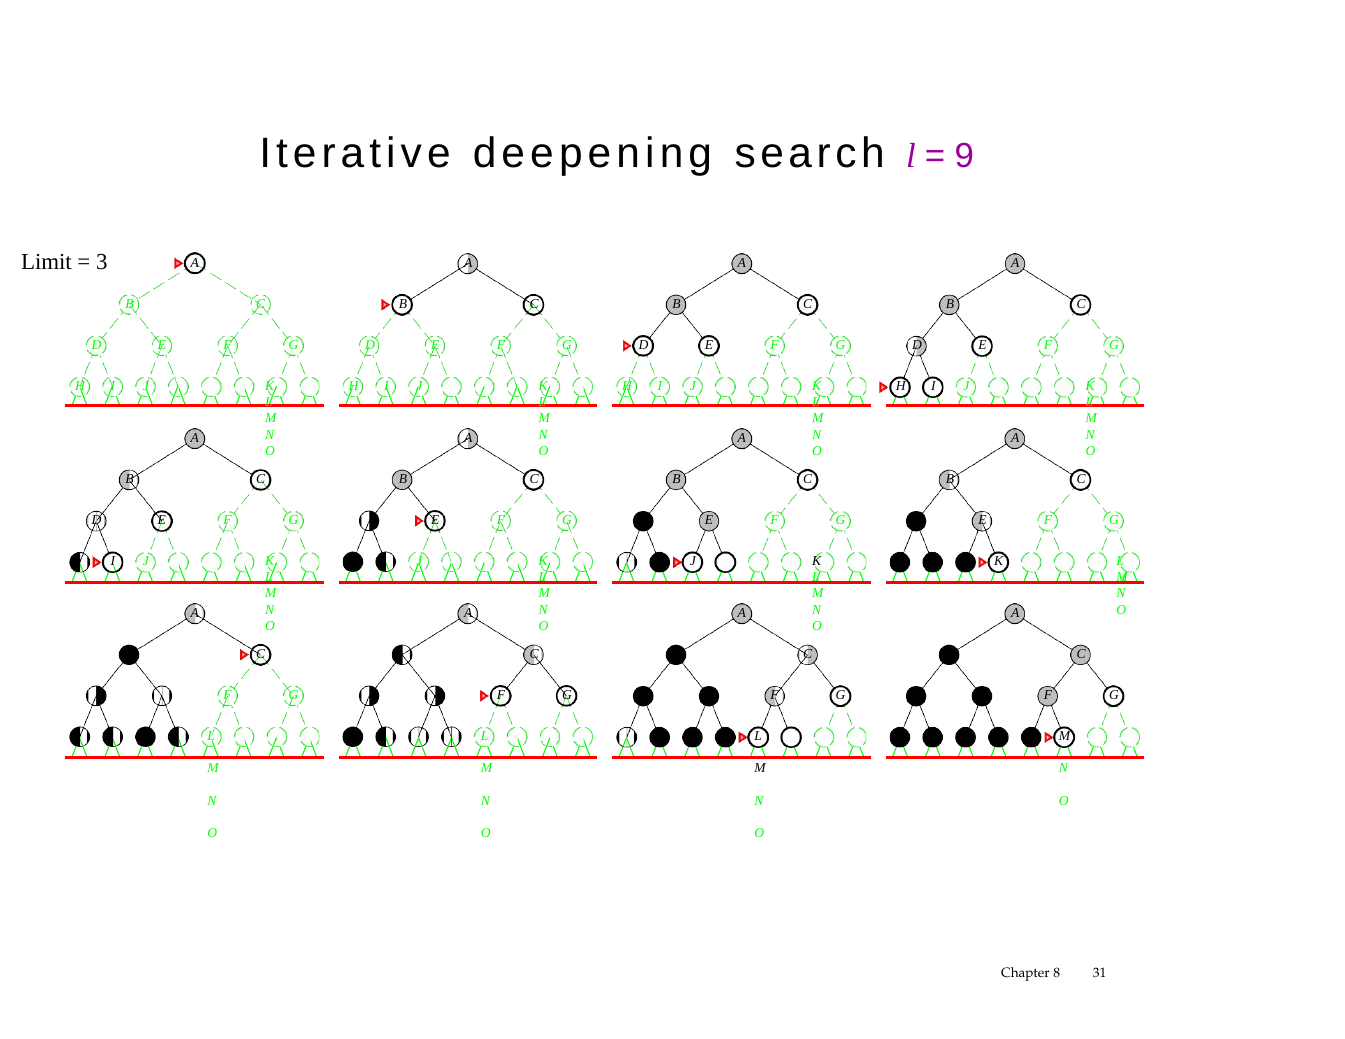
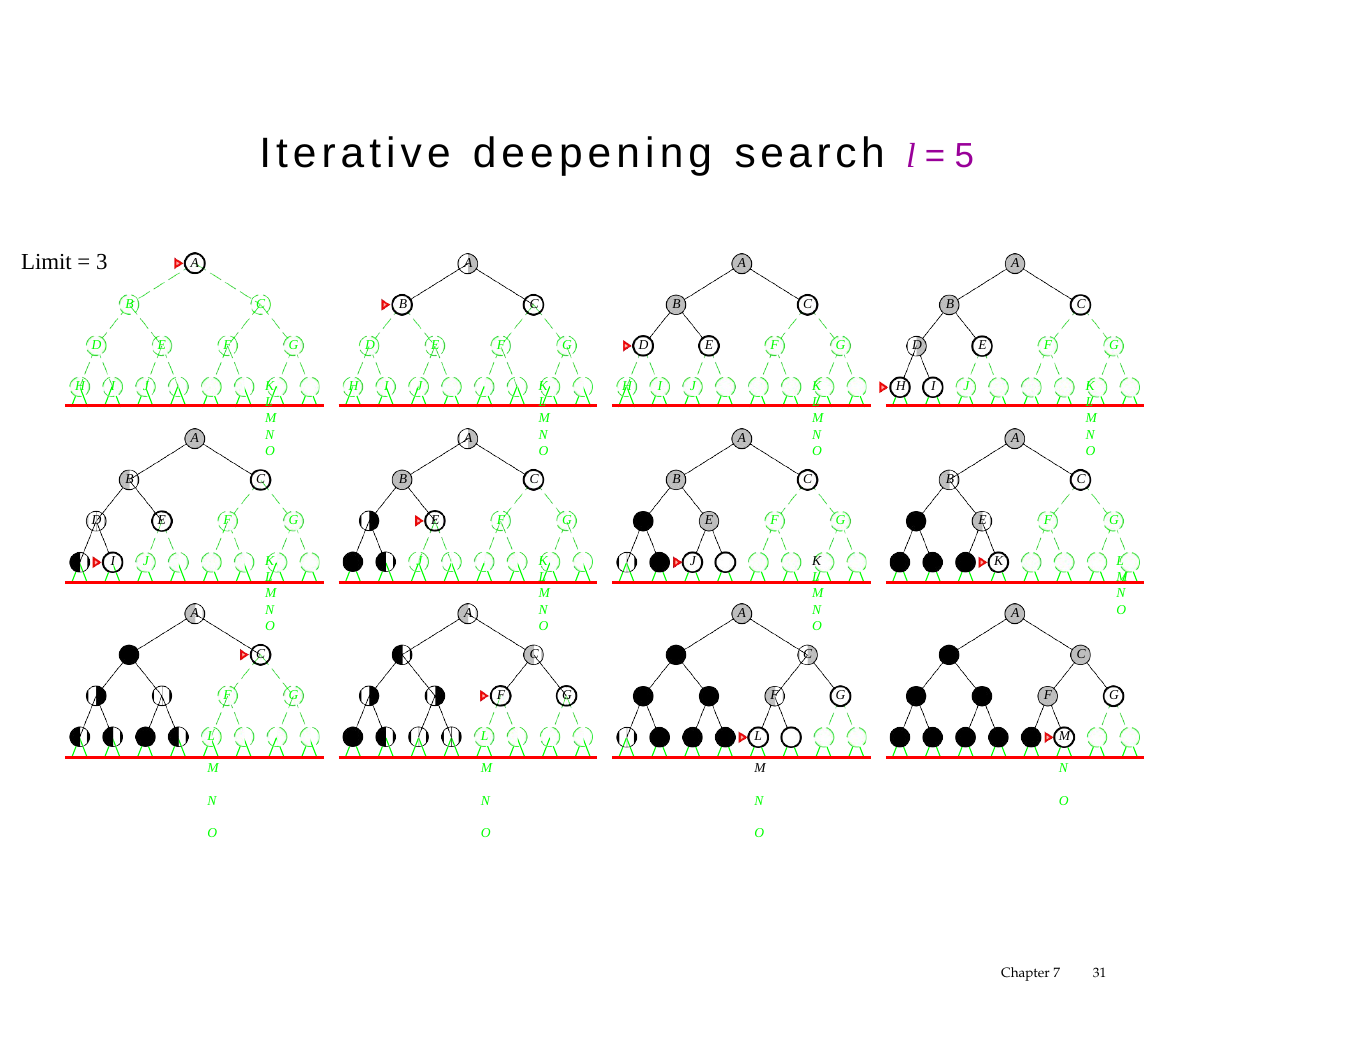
9: 9 -> 5
8: 8 -> 7
